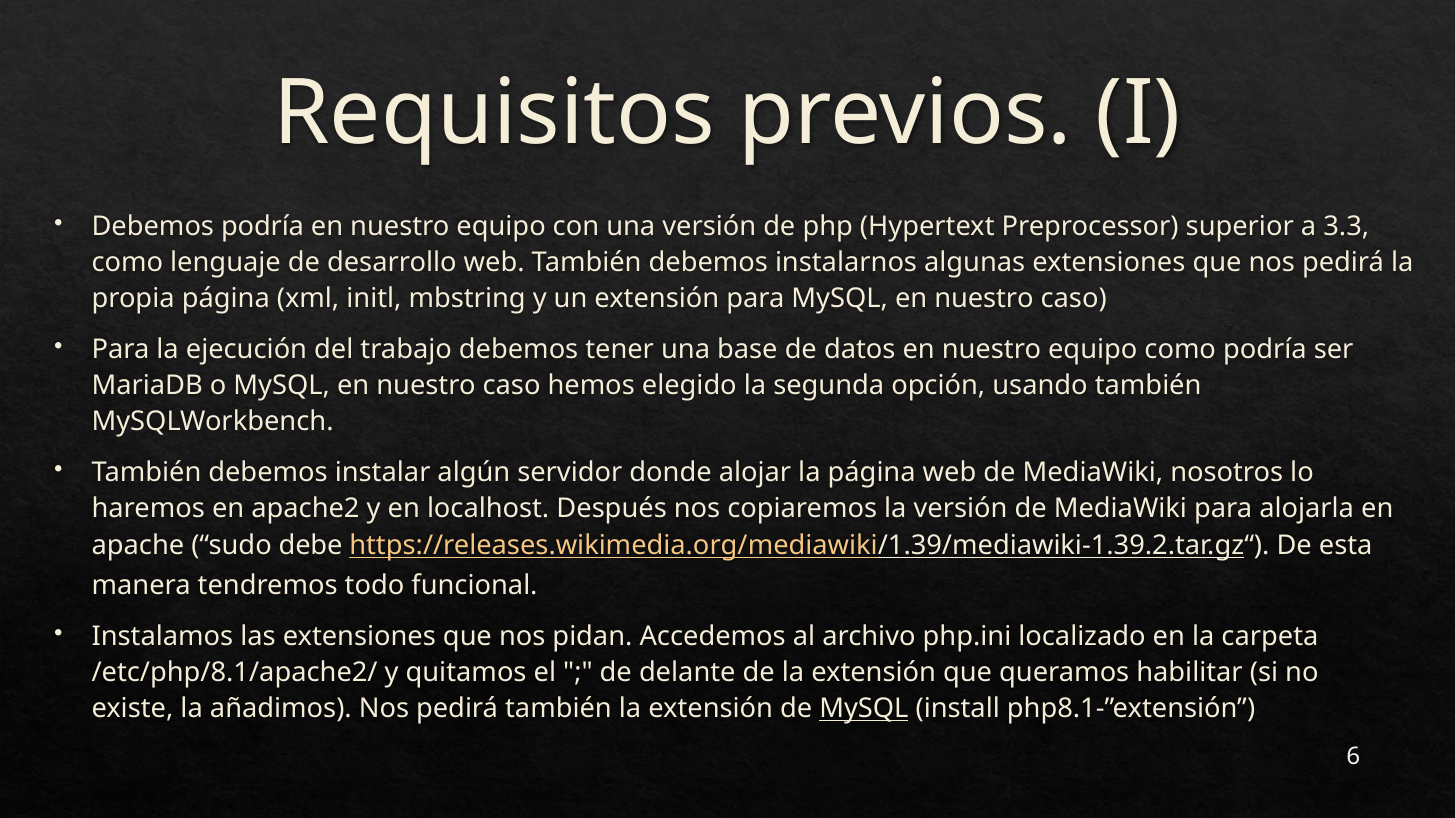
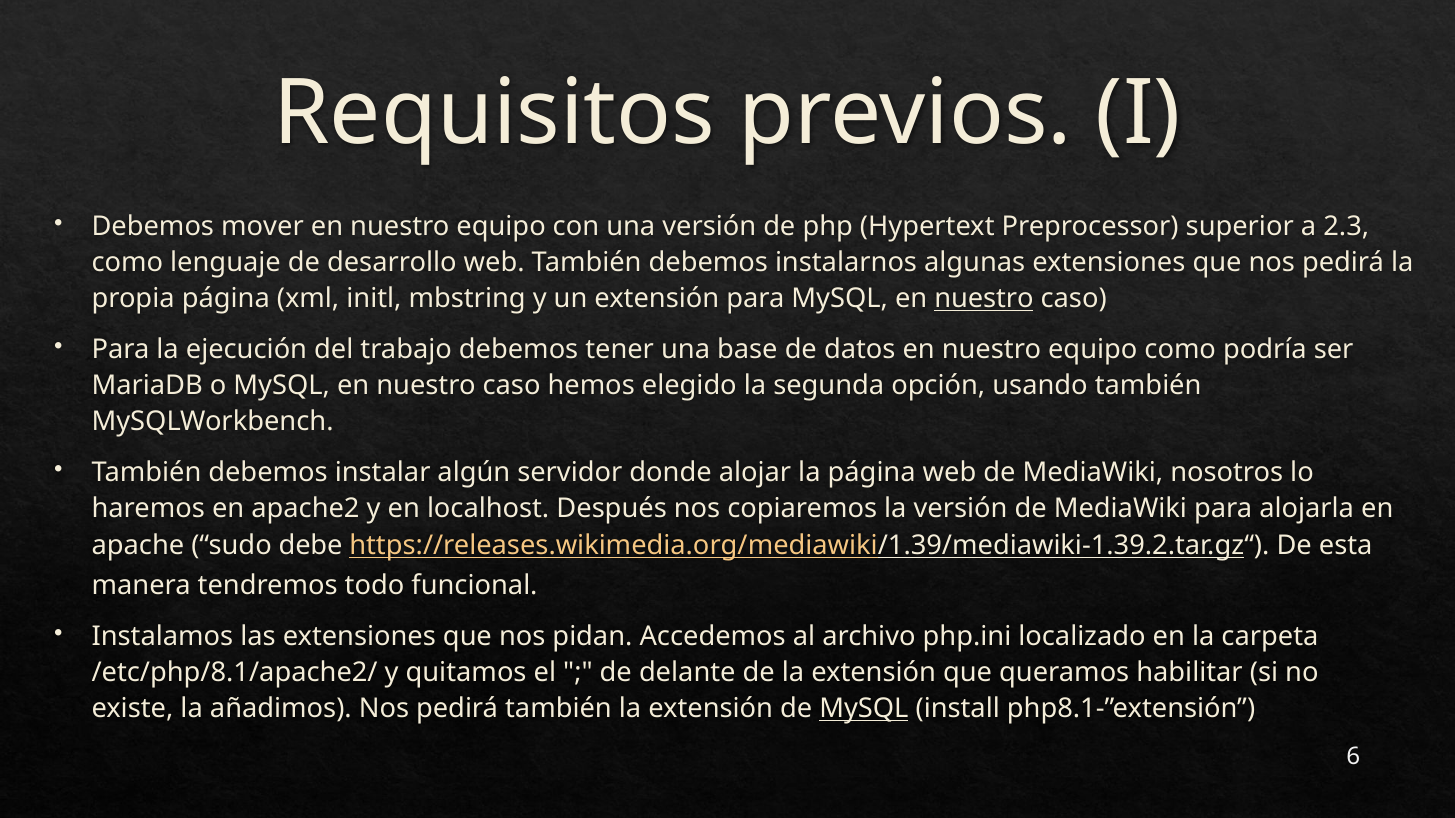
Debemos podría: podría -> mover
3.3: 3.3 -> 2.3
nuestro at (984, 299) underline: none -> present
